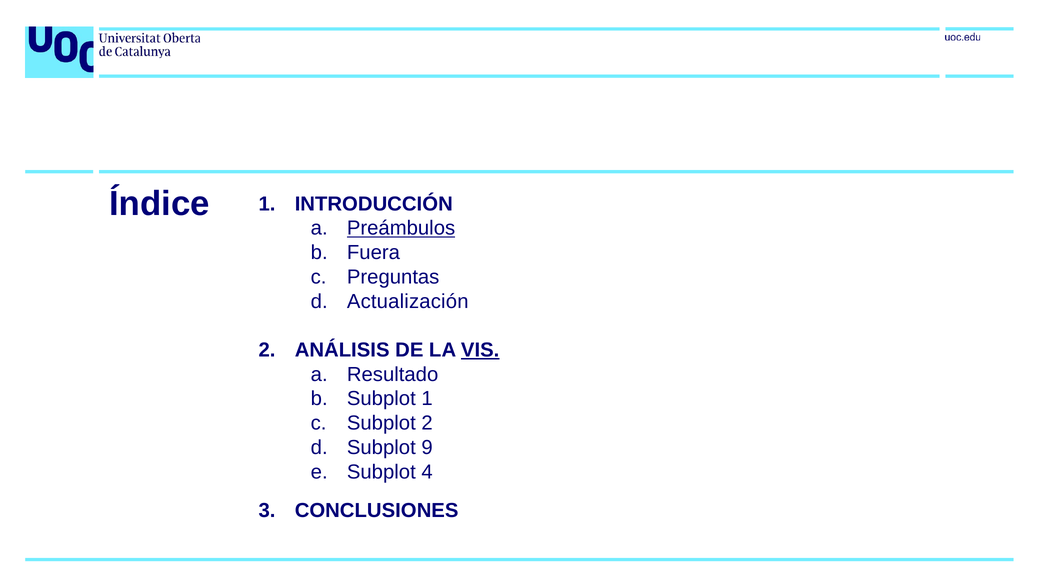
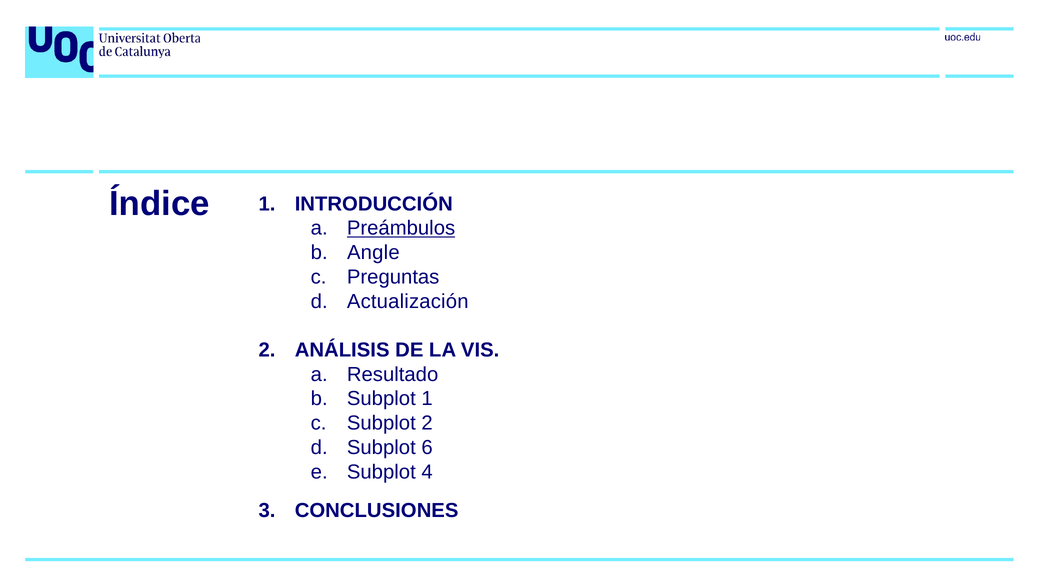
Fuera: Fuera -> Angle
VIS underline: present -> none
9: 9 -> 6
